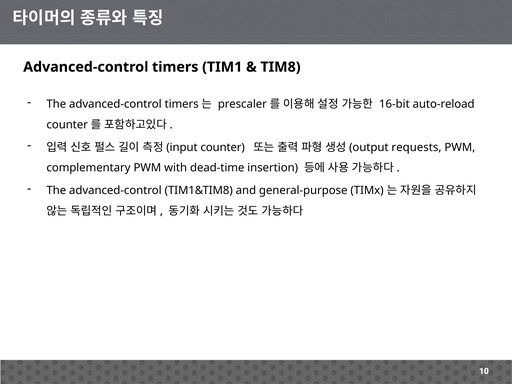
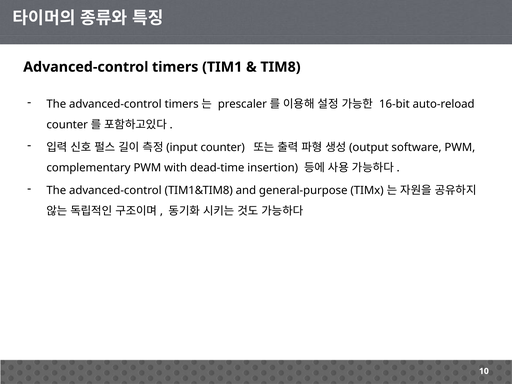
requests: requests -> software
